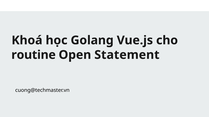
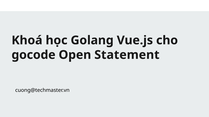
routine: routine -> gocode
